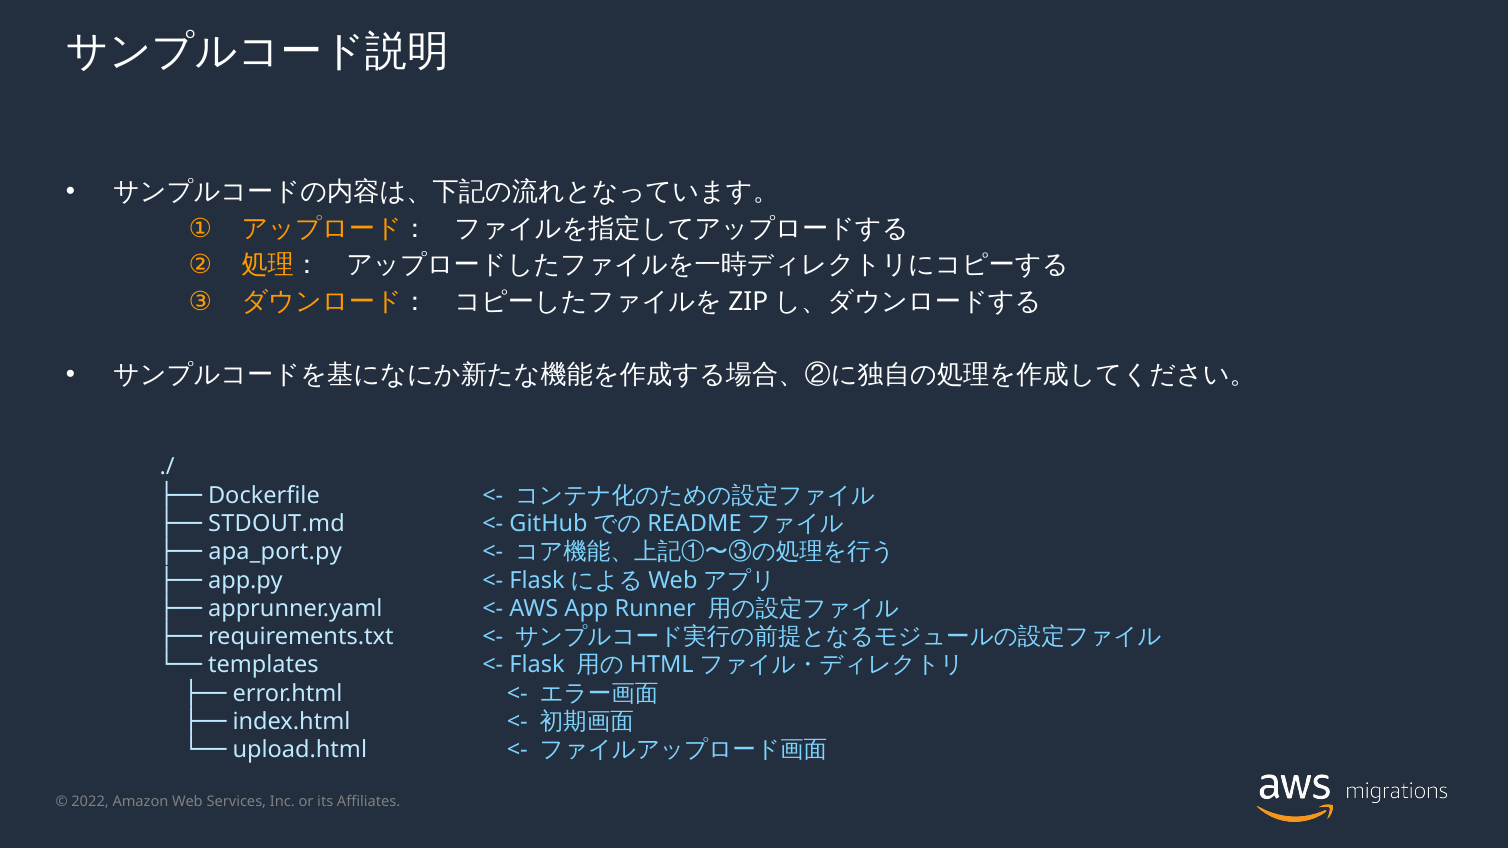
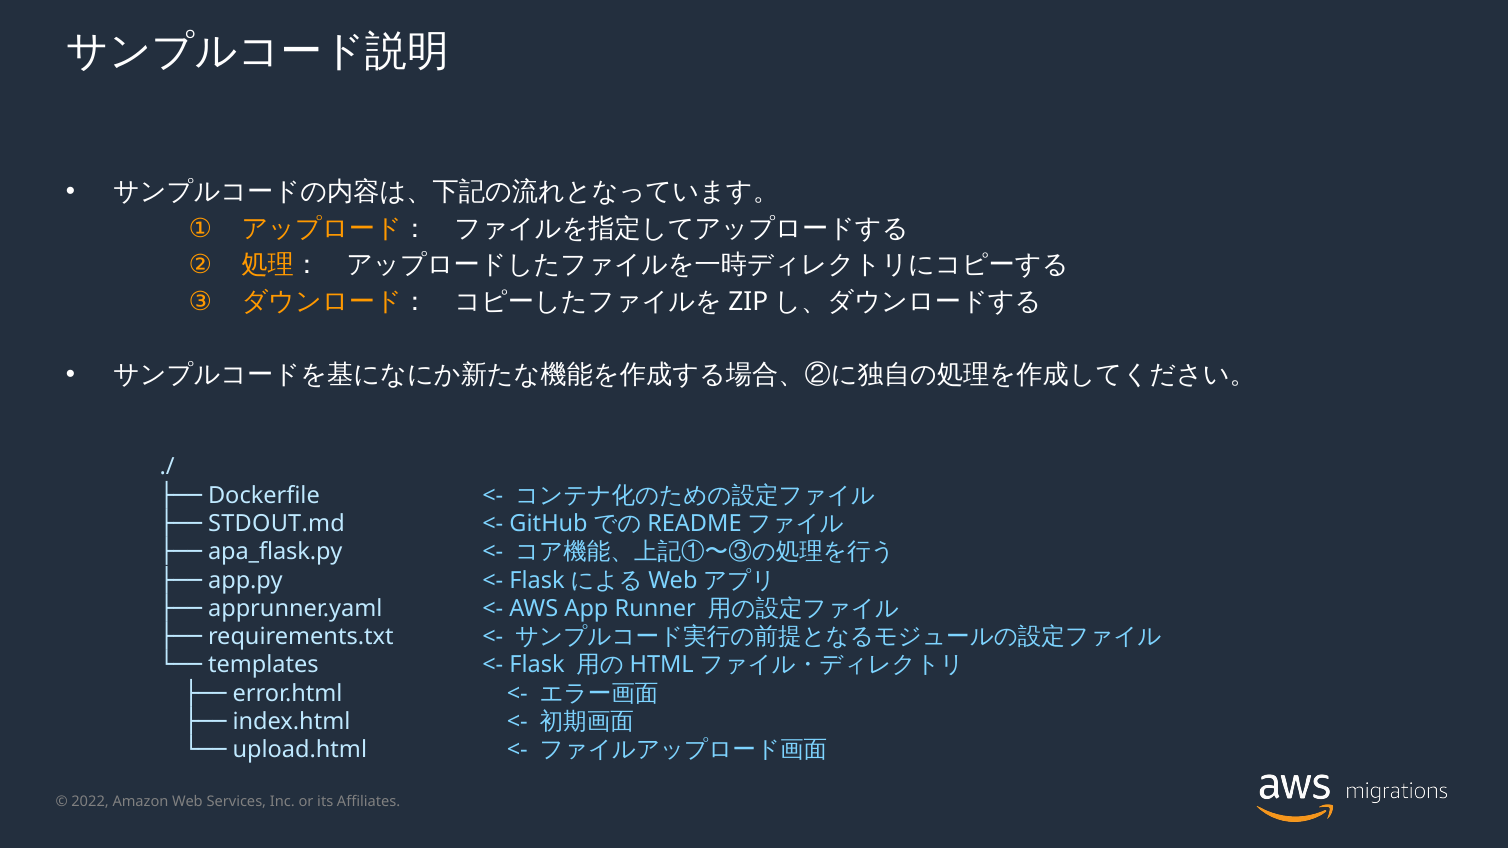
apa_port.py: apa_port.py -> apa_flask.py
